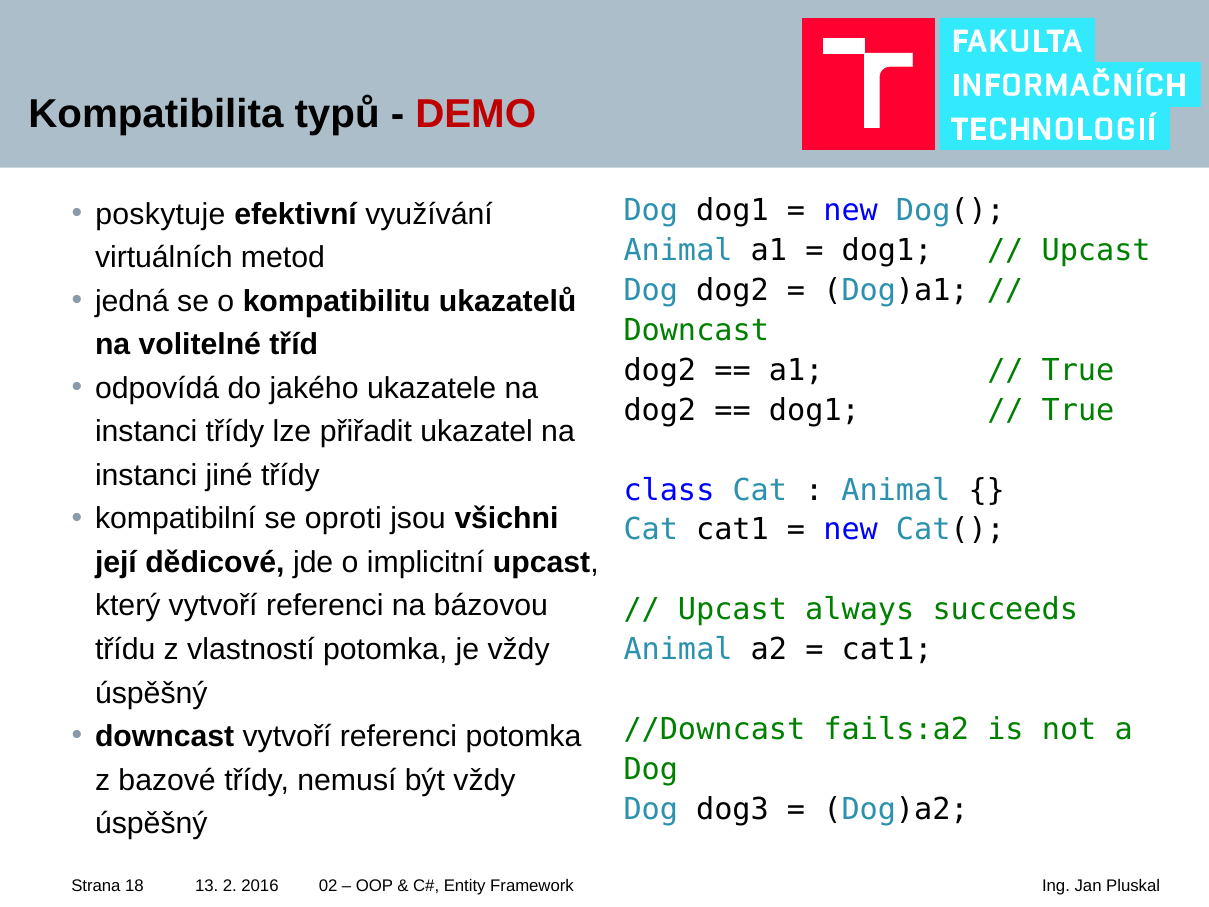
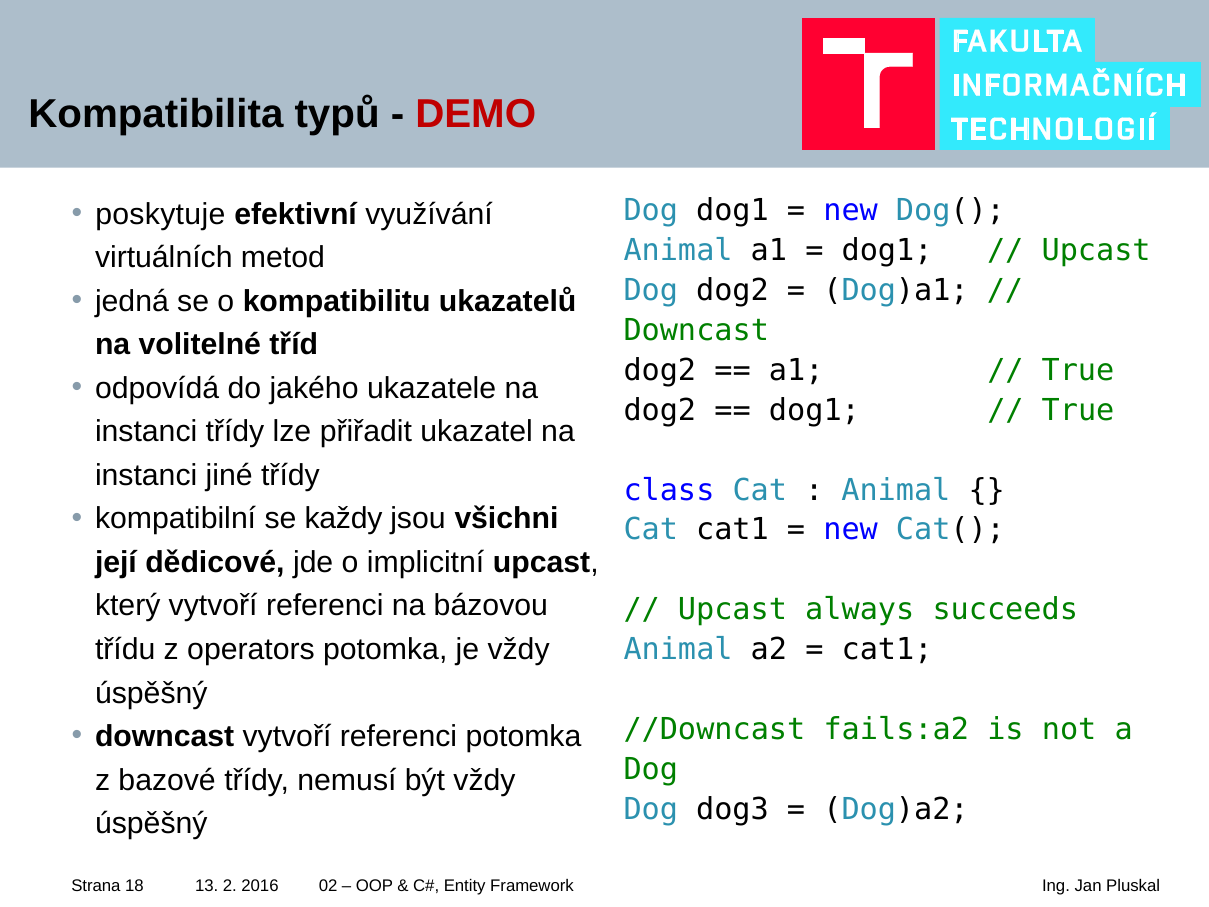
oproti: oproti -> každy
vlastností: vlastností -> operators
